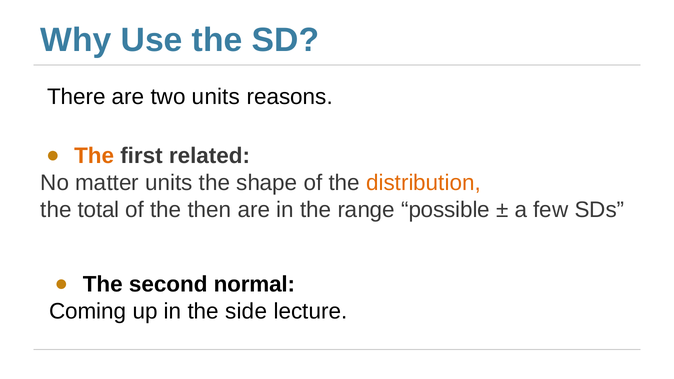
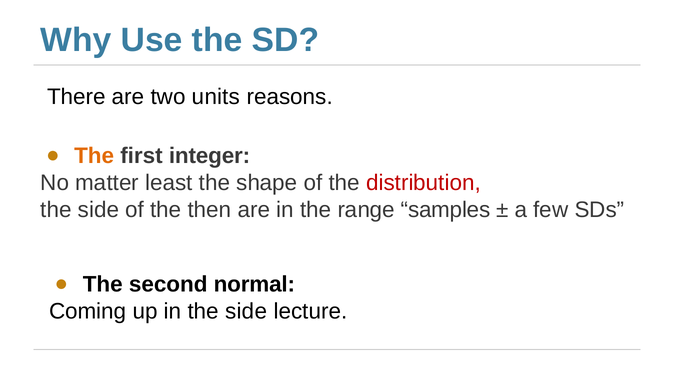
related: related -> integer
matter units: units -> least
distribution colour: orange -> red
total at (99, 210): total -> side
possible: possible -> samples
